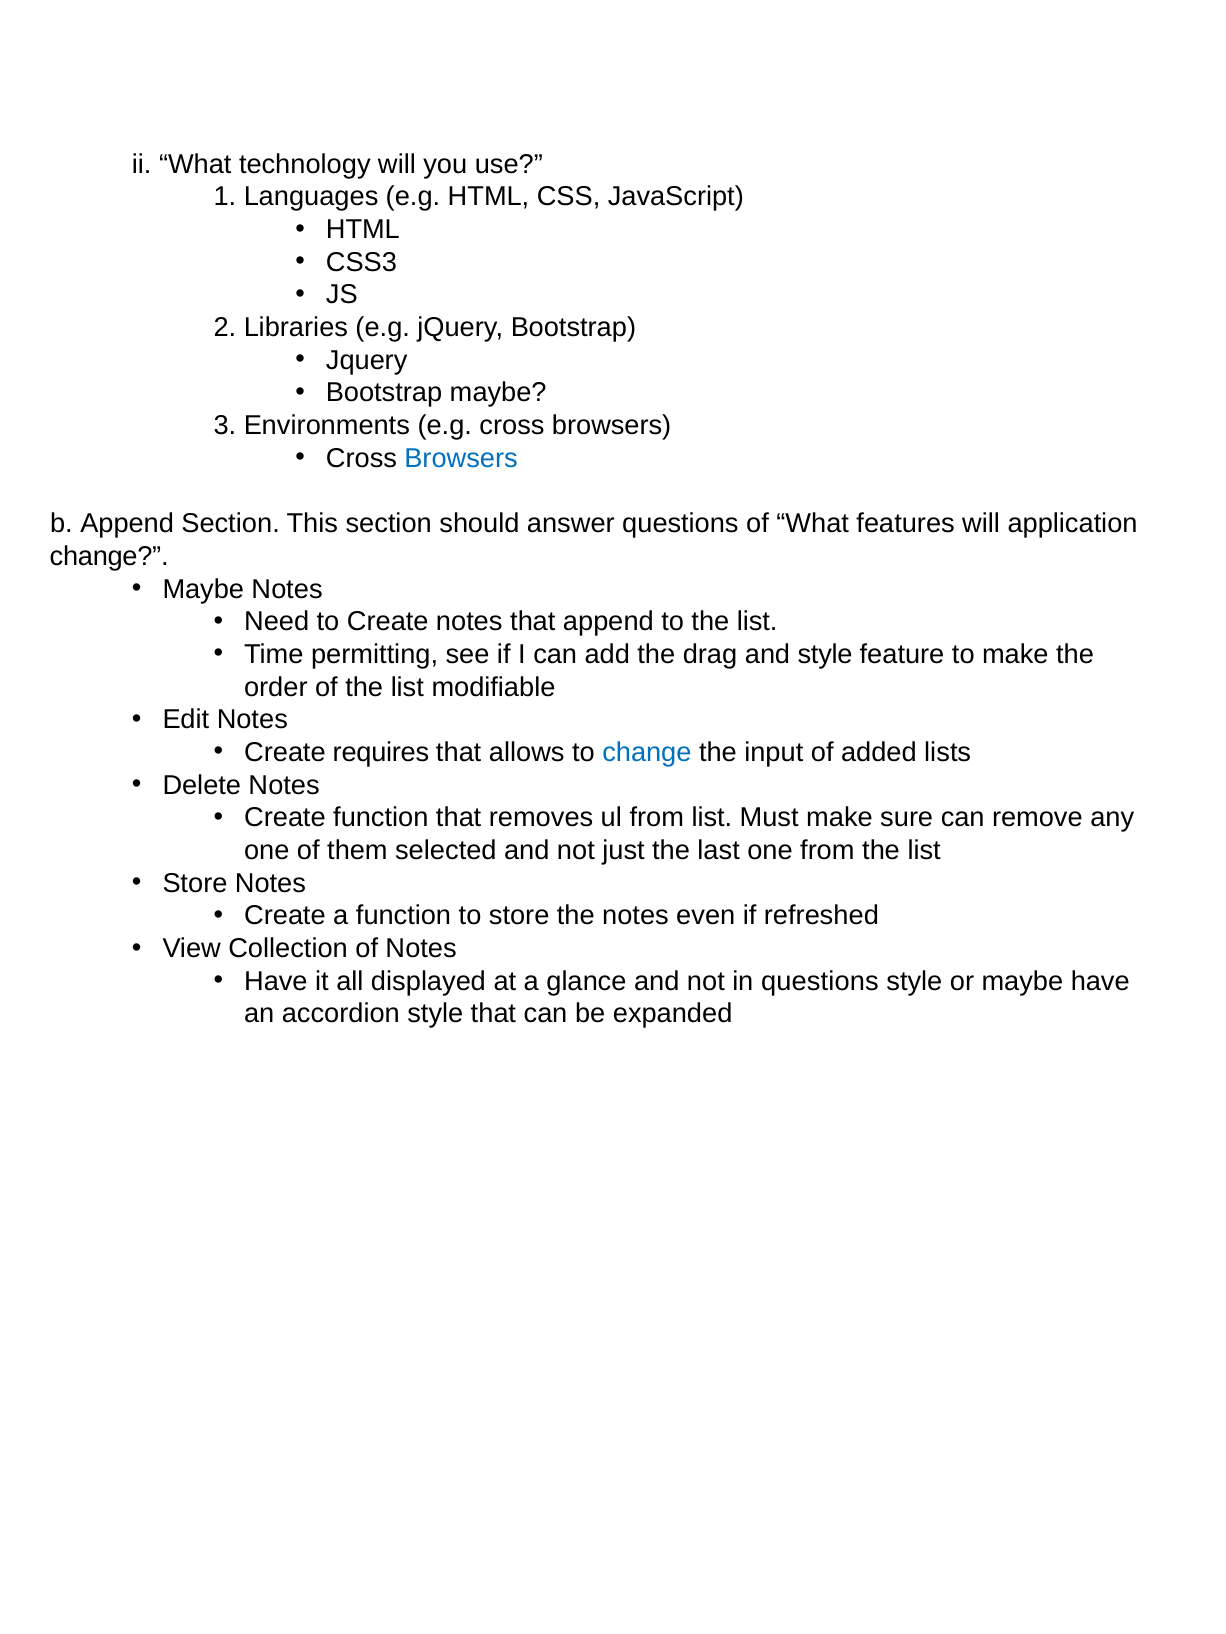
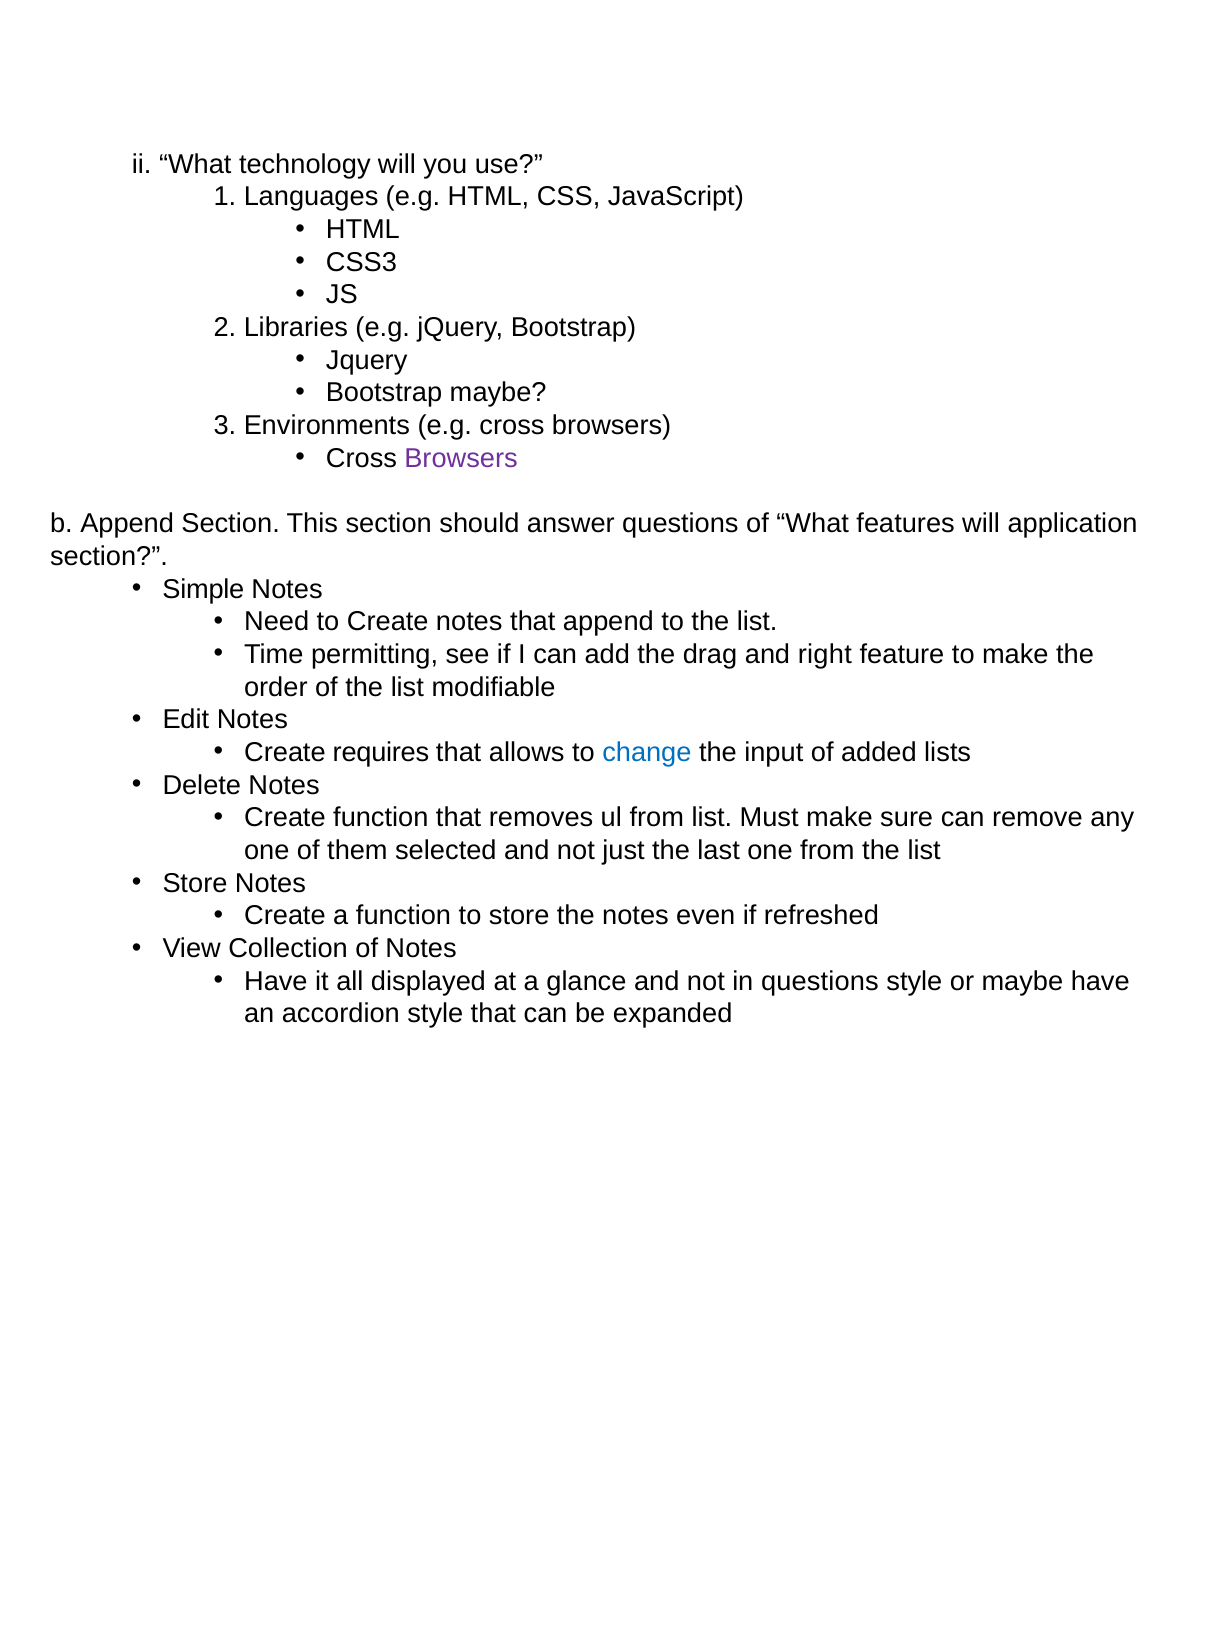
Browsers at (461, 459) colour: blue -> purple
change at (109, 557): change -> section
Maybe at (203, 589): Maybe -> Simple
and style: style -> right
